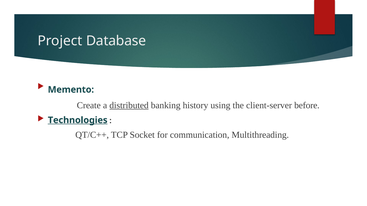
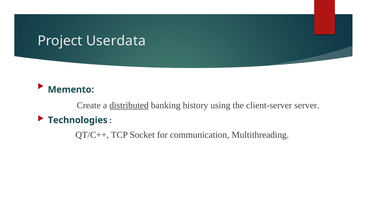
Database: Database -> Userdata
before: before -> server
Technologies underline: present -> none
